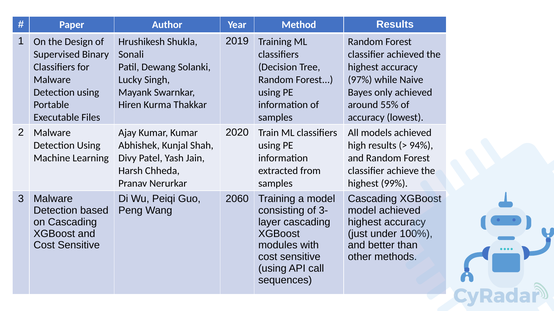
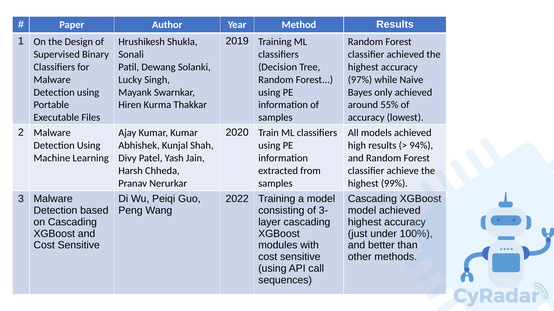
2060: 2060 -> 2022
